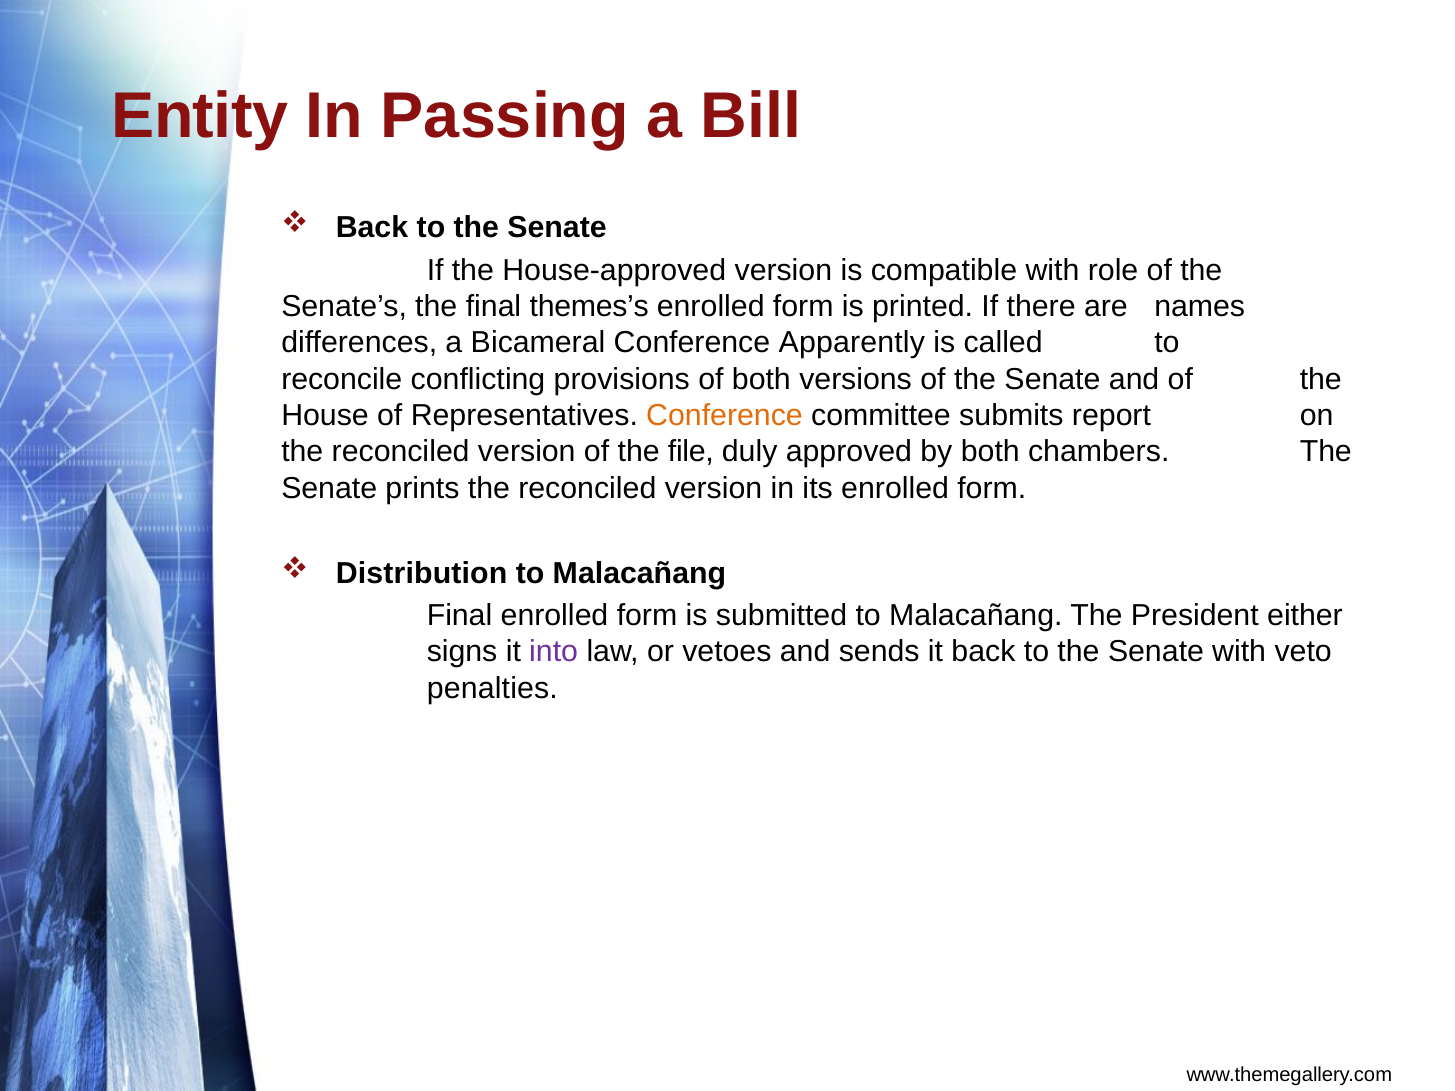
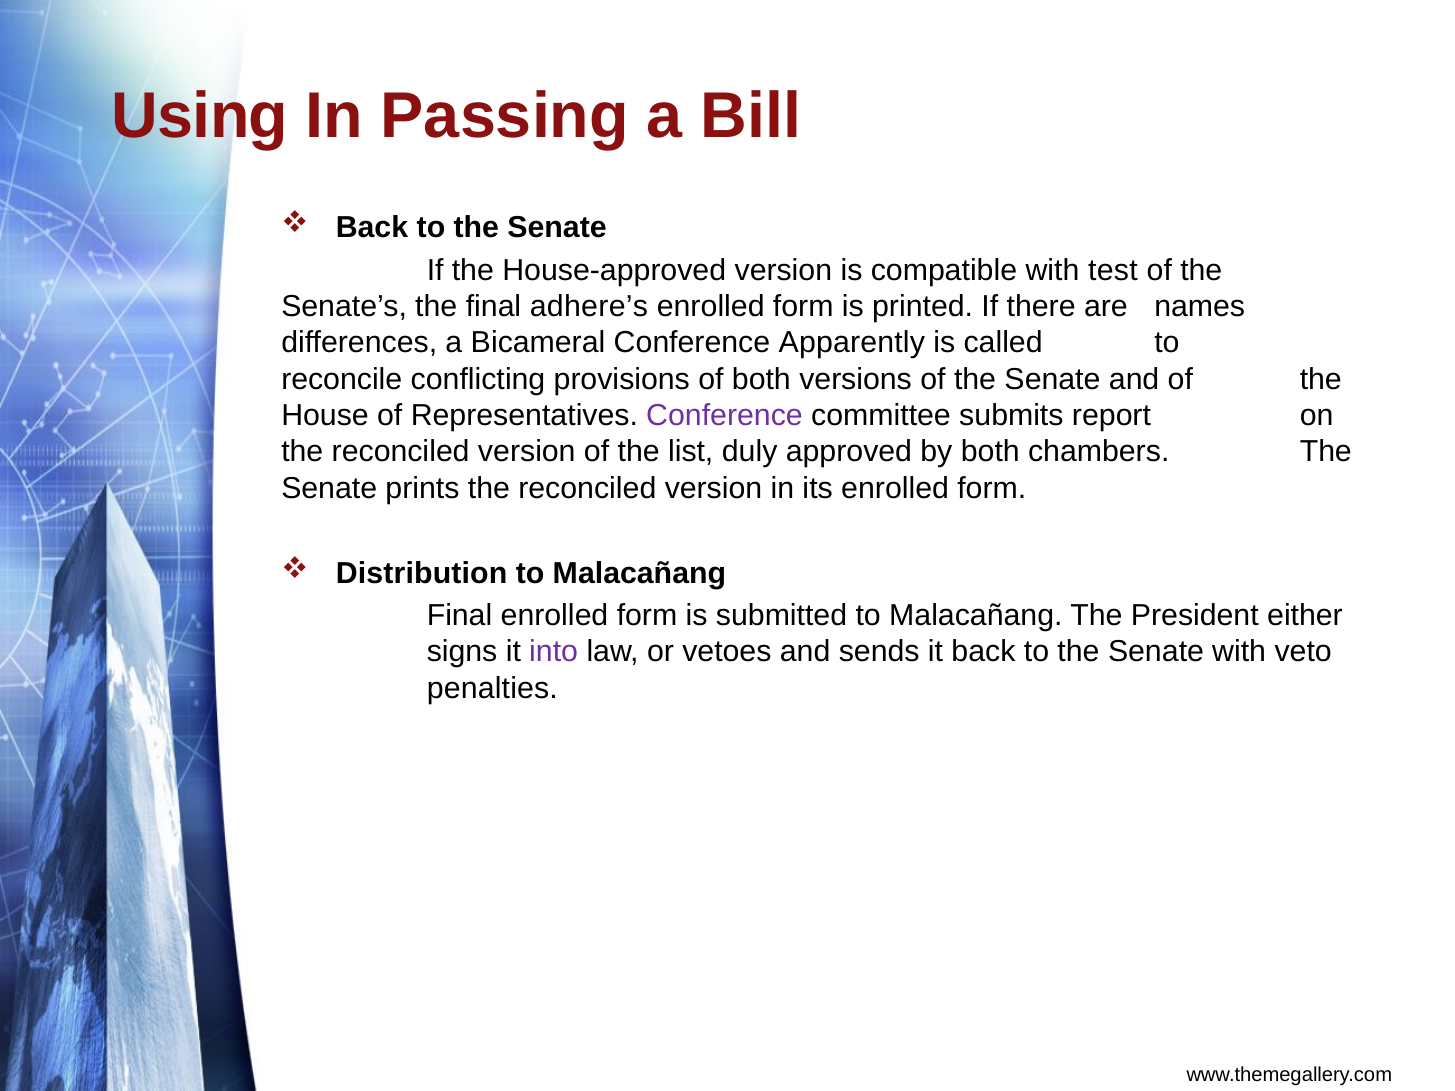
Entity: Entity -> Using
role: role -> test
themes’s: themes’s -> adhere’s
Conference at (725, 416) colour: orange -> purple
file: file -> list
